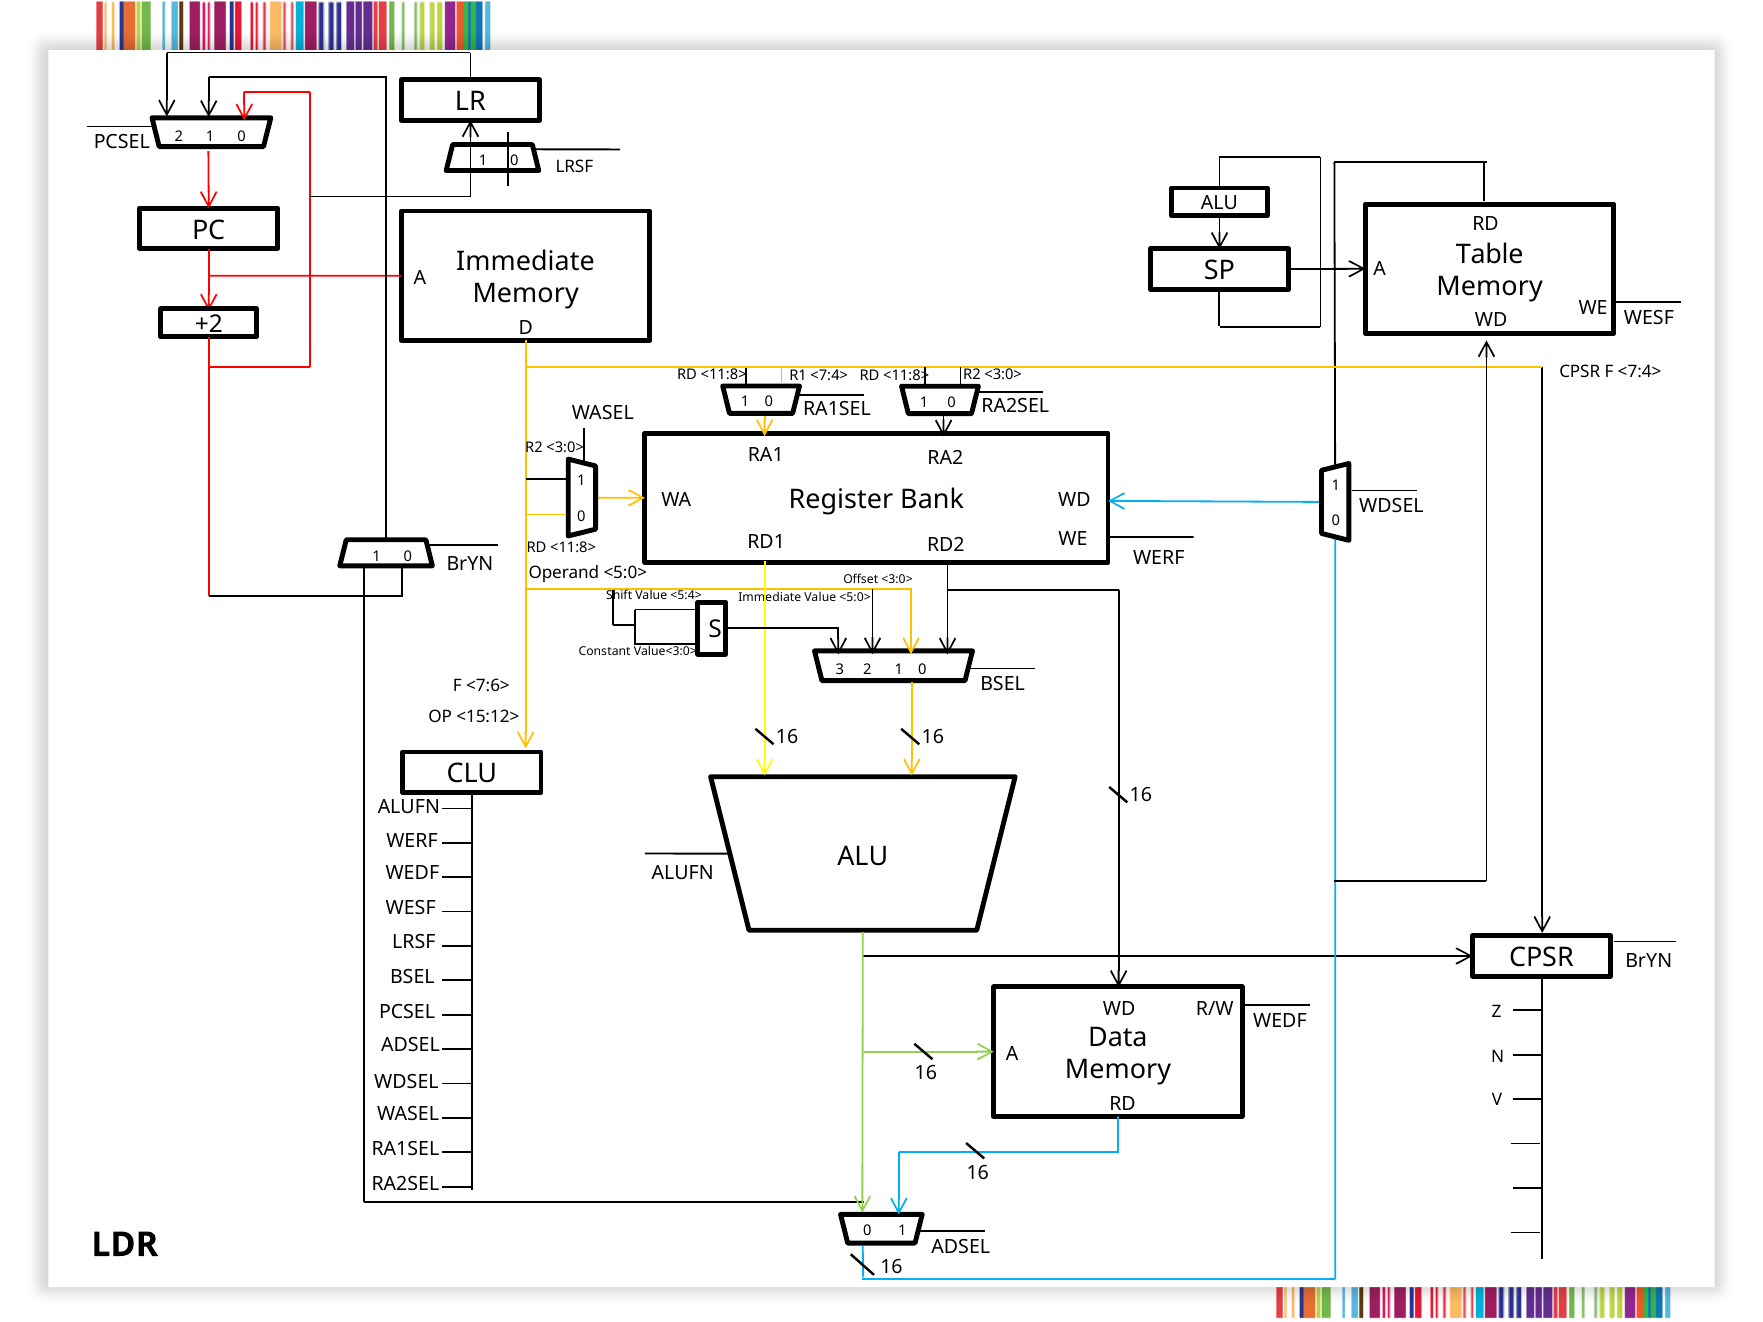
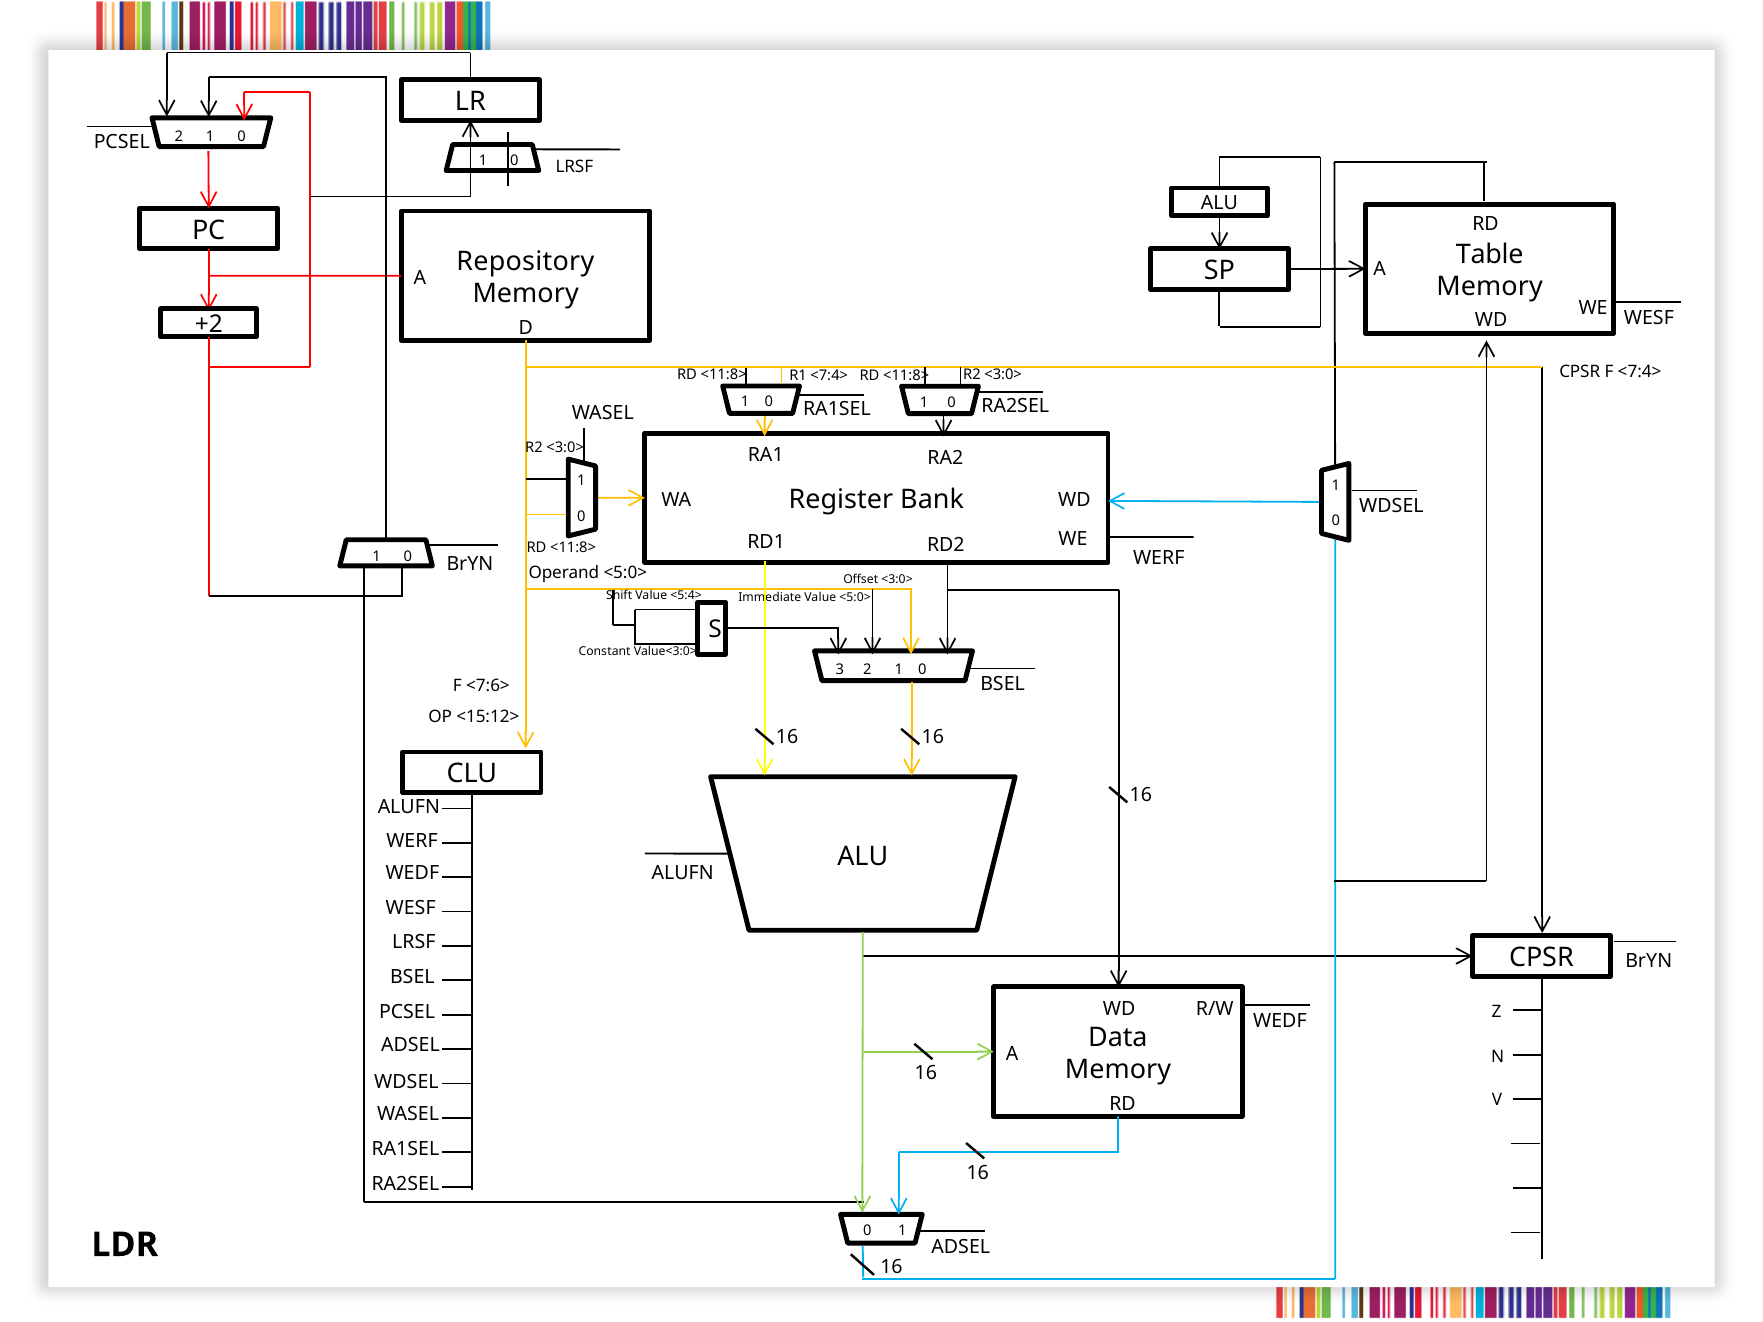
Immediate at (525, 261): Immediate -> Repository
